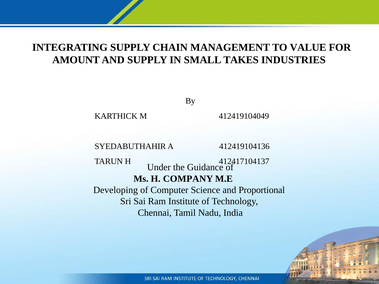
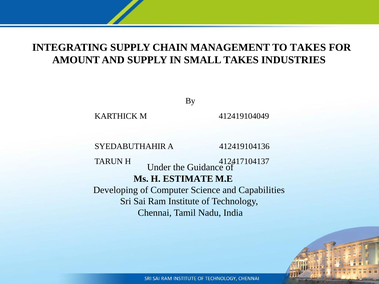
TO VALUE: VALUE -> TAKES
COMPANY: COMPANY -> ESTIMATE
Proportional: Proportional -> Capabilities
